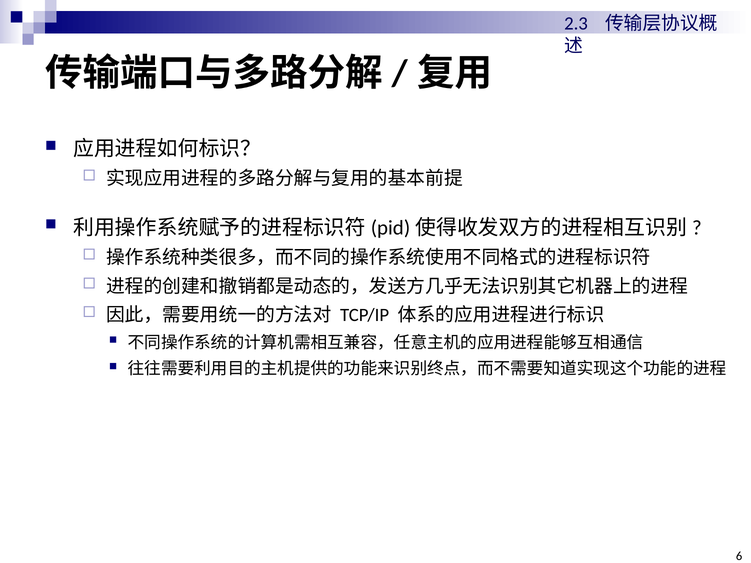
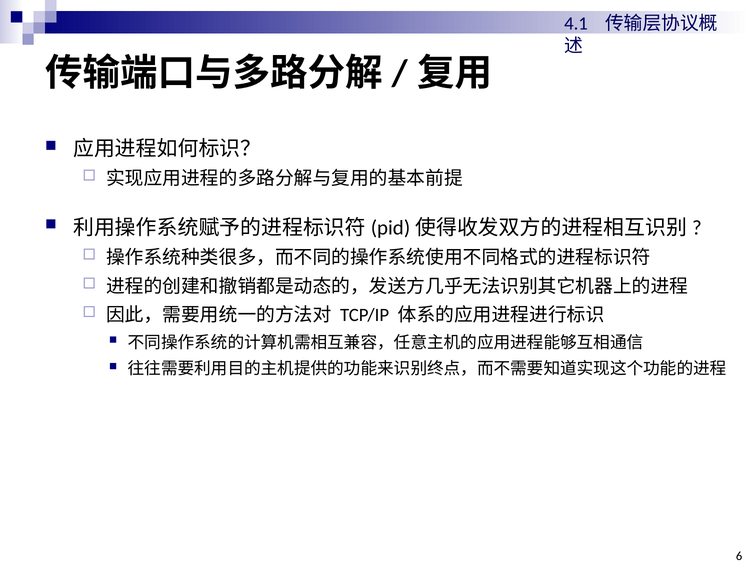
2.3: 2.3 -> 4.1
